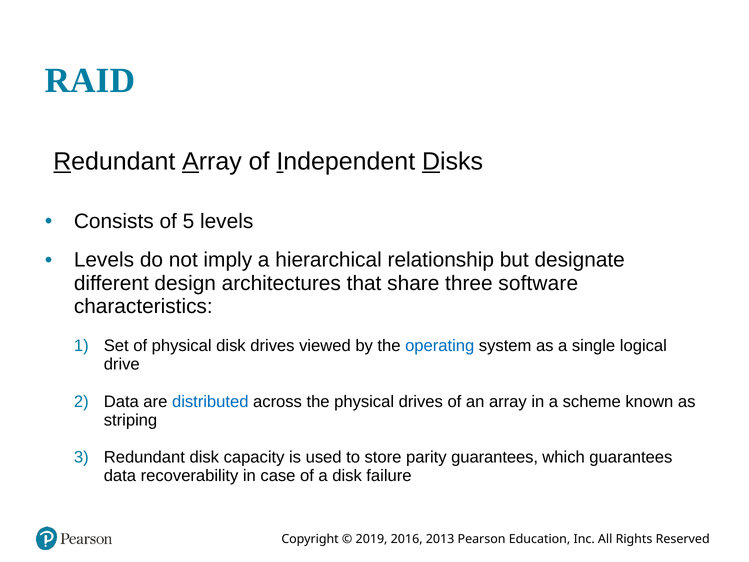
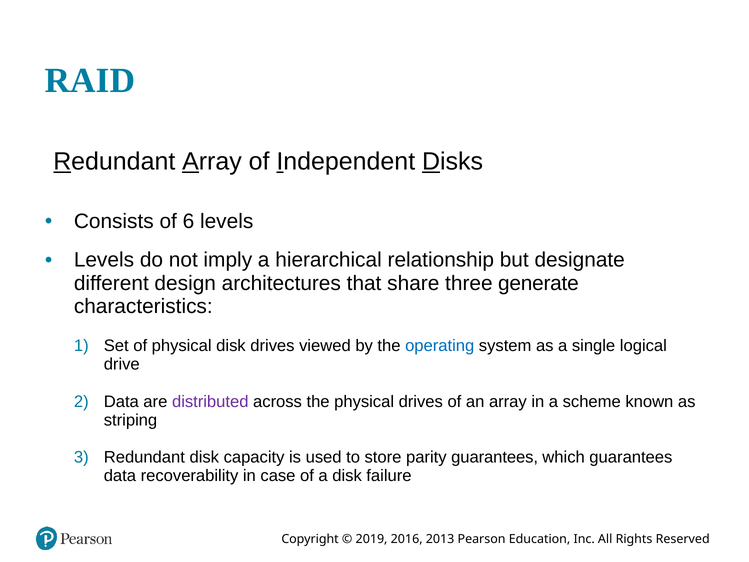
5: 5 -> 6
software: software -> generate
distributed colour: blue -> purple
